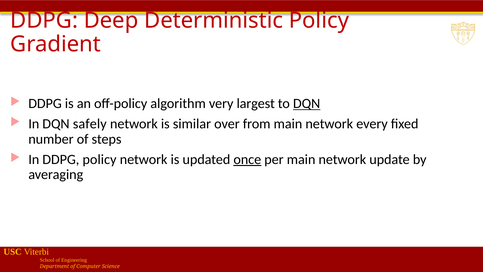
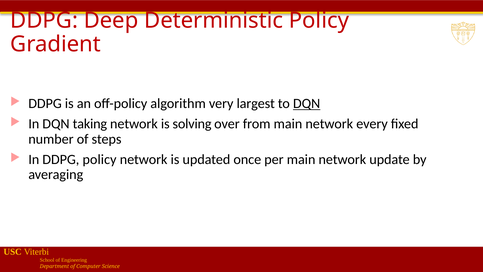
safely: safely -> taking
similar: similar -> solving
once underline: present -> none
